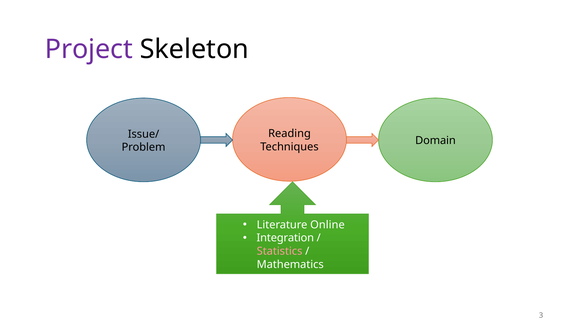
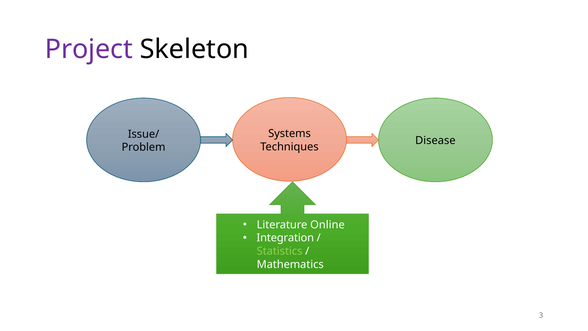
Reading: Reading -> Systems
Domain: Domain -> Disease
Statistics colour: pink -> light green
